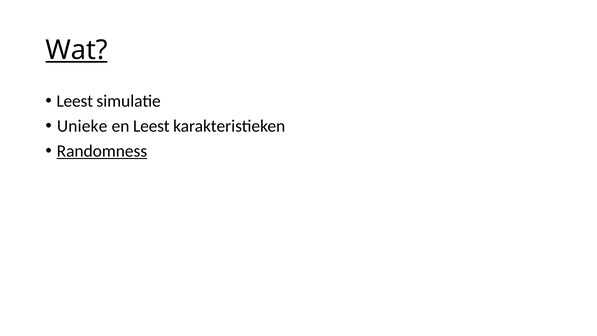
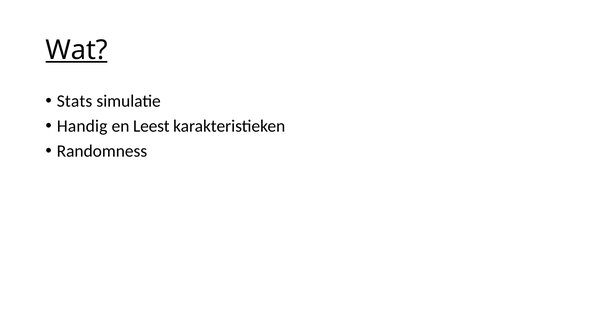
Leest at (75, 101): Leest -> Stats
Unieke: Unieke -> Handig
Randomness underline: present -> none
